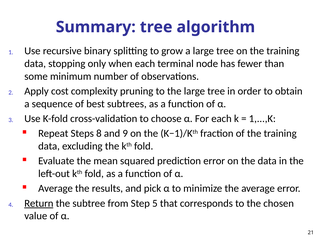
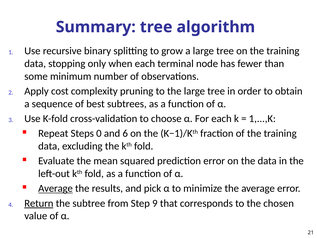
8: 8 -> 0
9: 9 -> 6
Average at (55, 188) underline: none -> present
5: 5 -> 9
